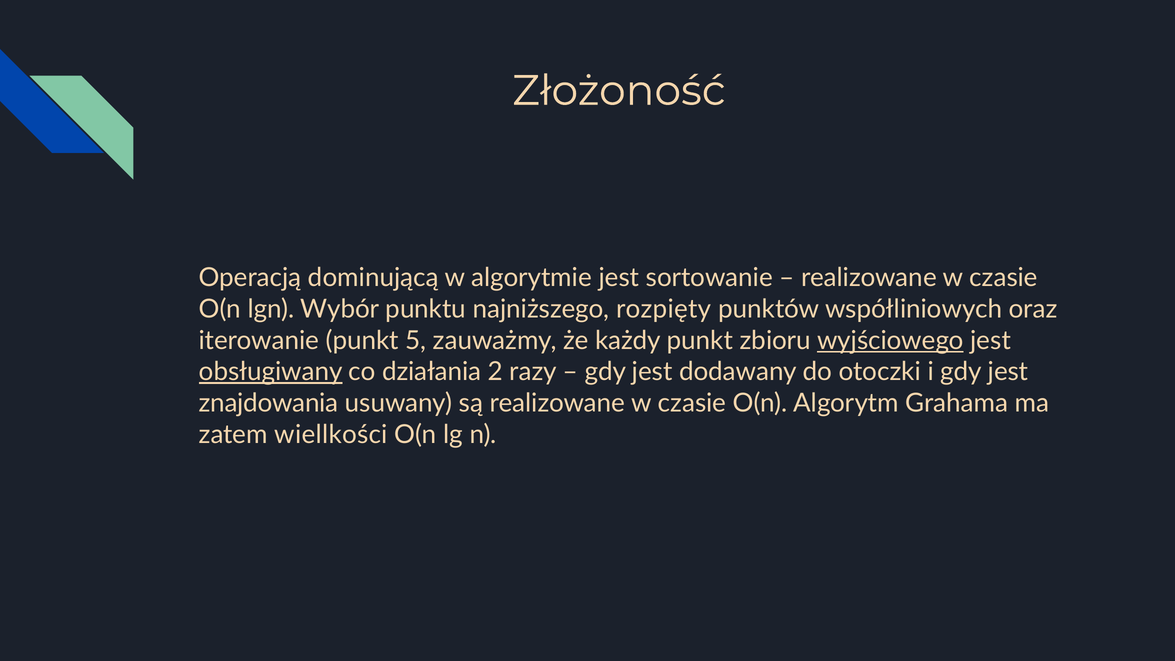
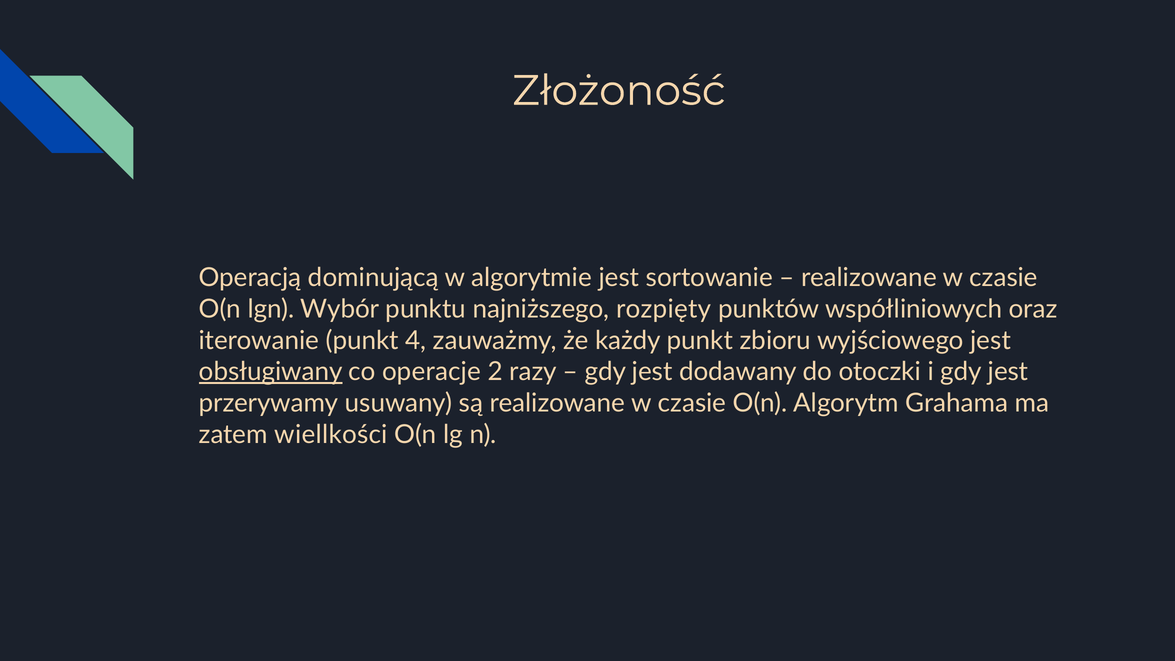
5: 5 -> 4
wyjściowego underline: present -> none
działania: działania -> operacje
znajdowania: znajdowania -> przerywamy
